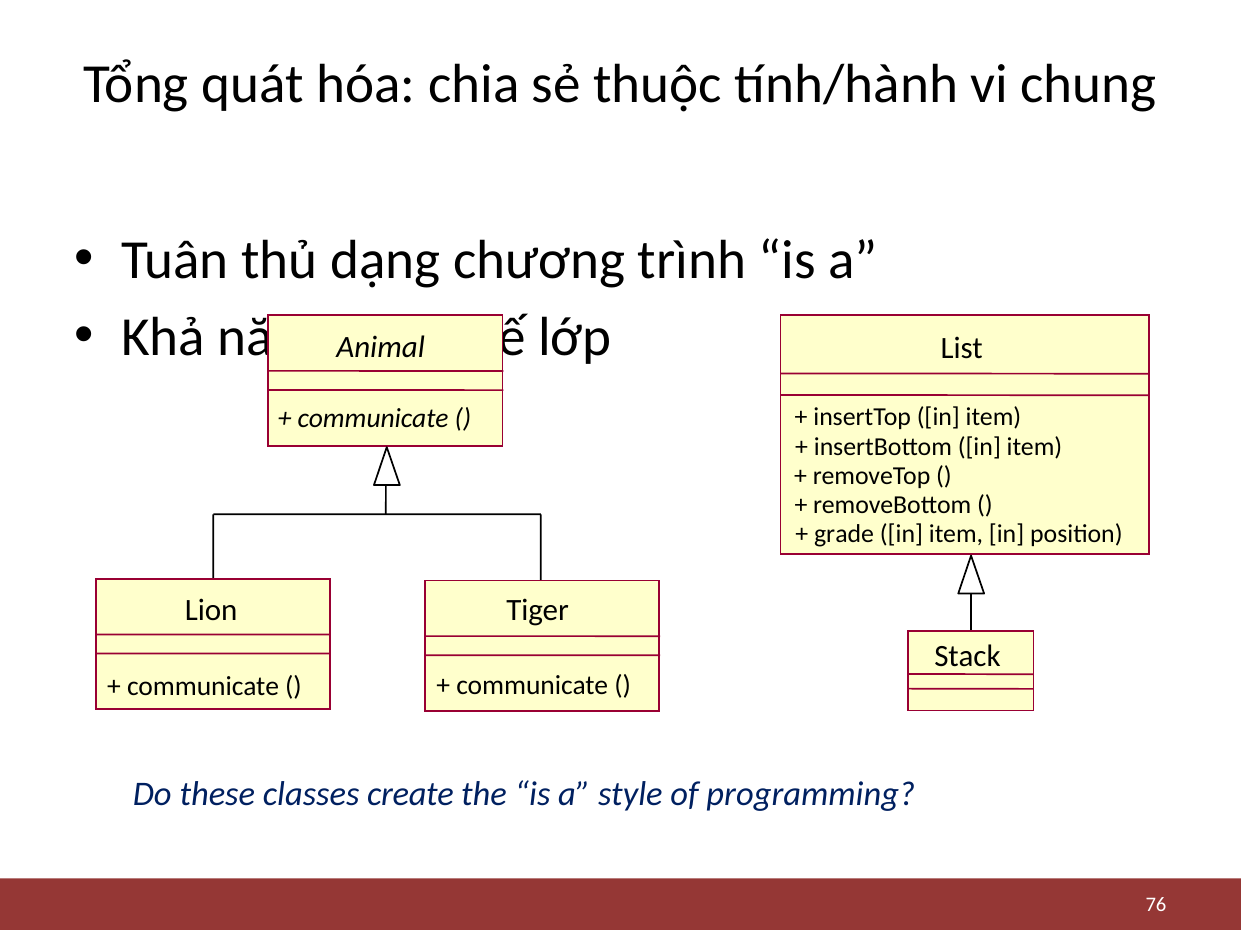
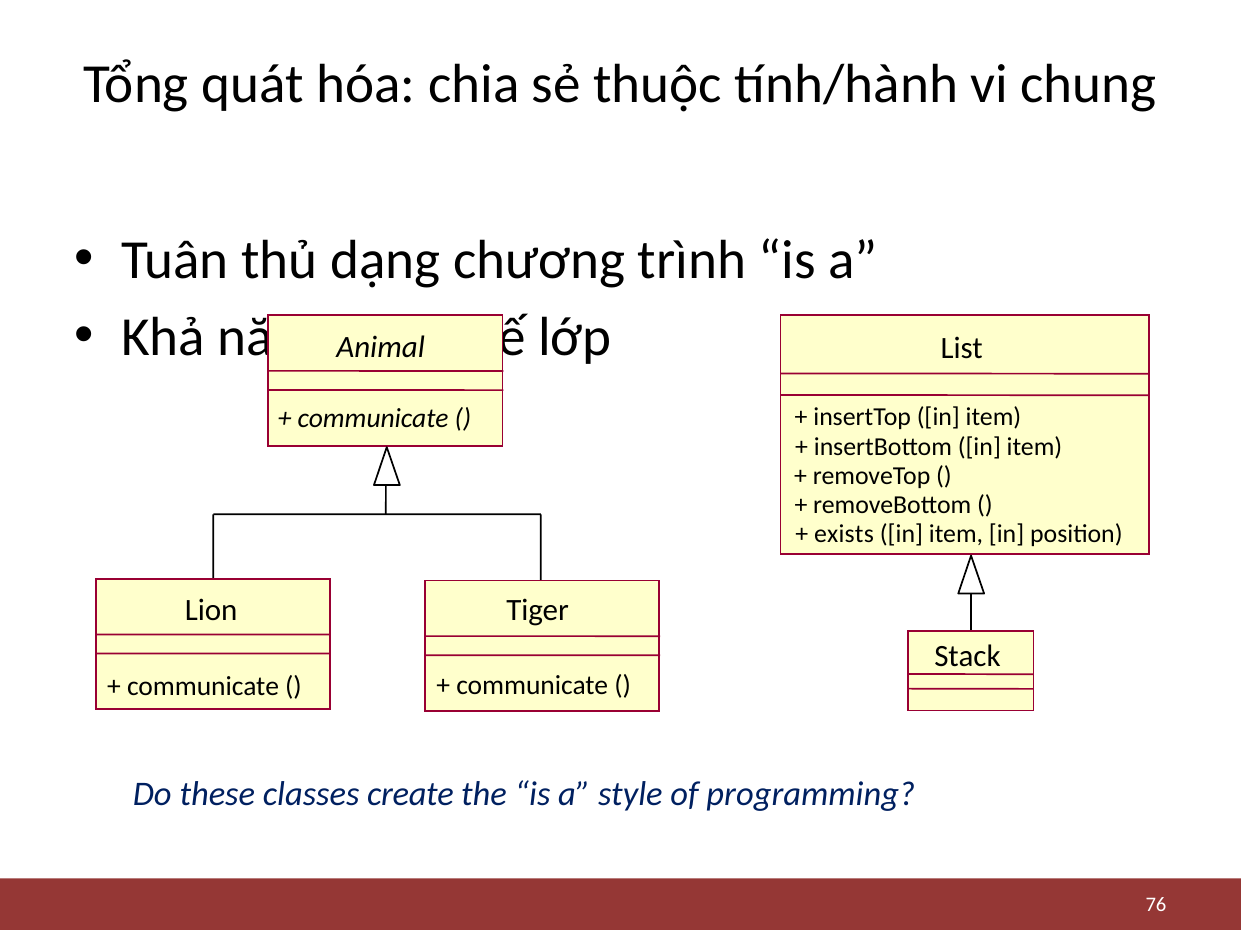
grade: grade -> exists
